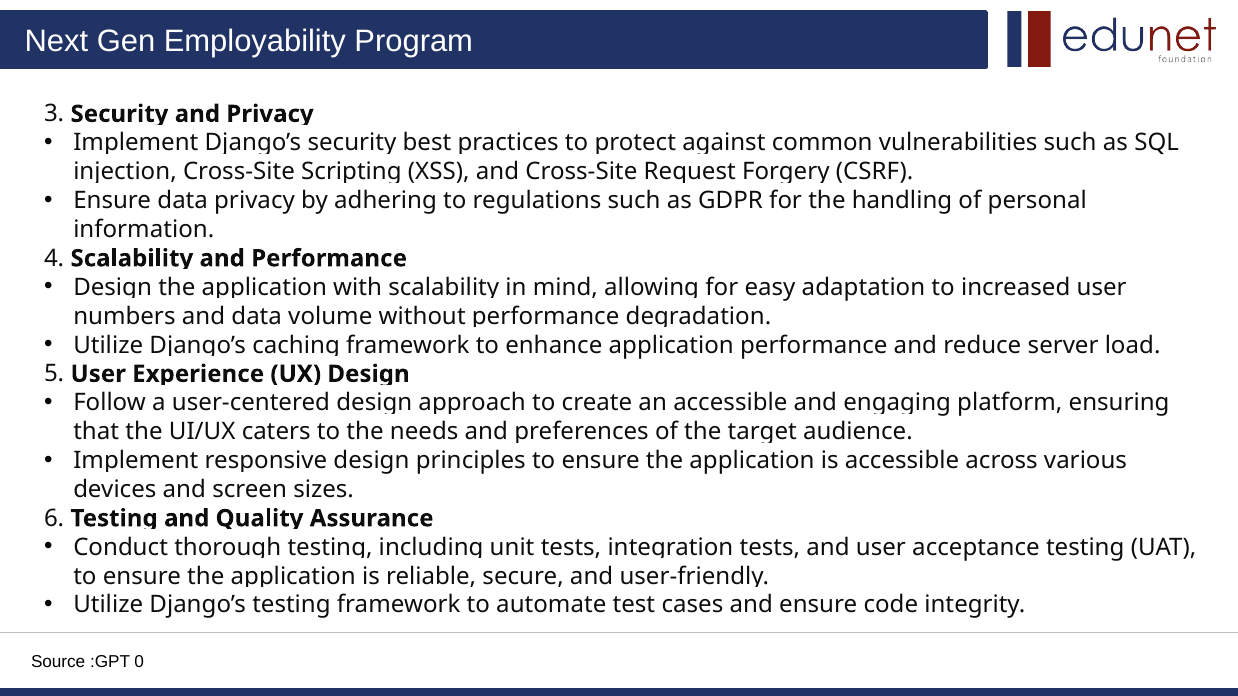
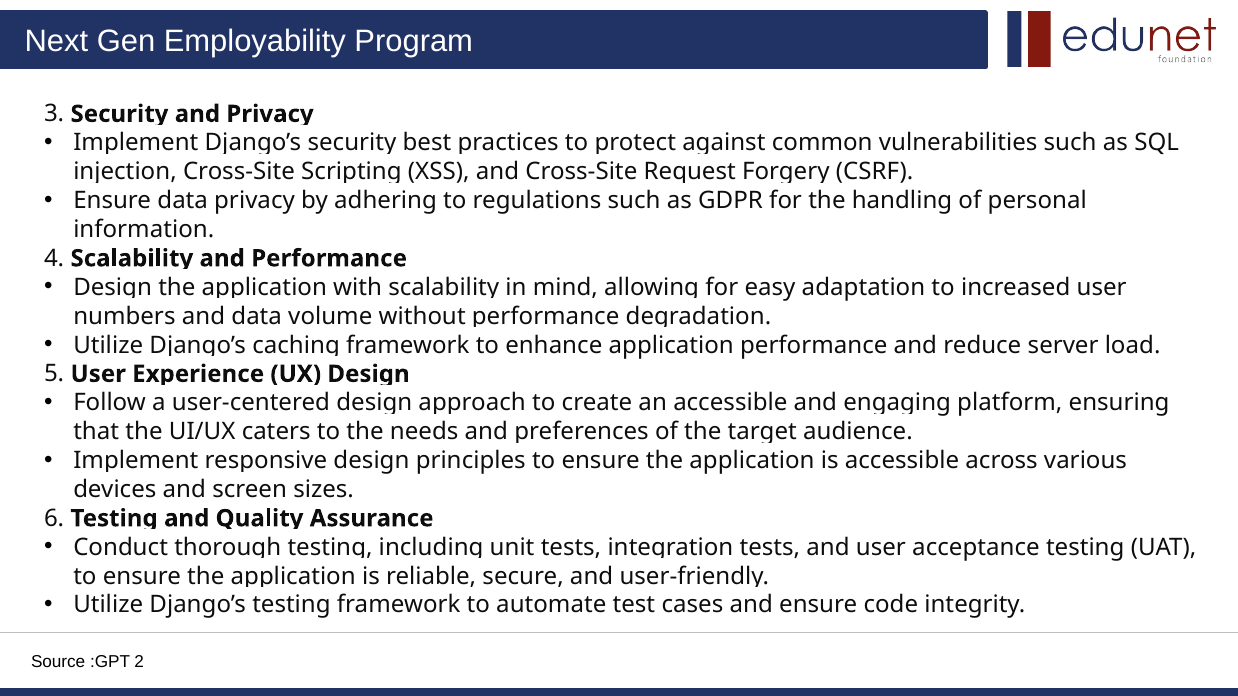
0: 0 -> 2
